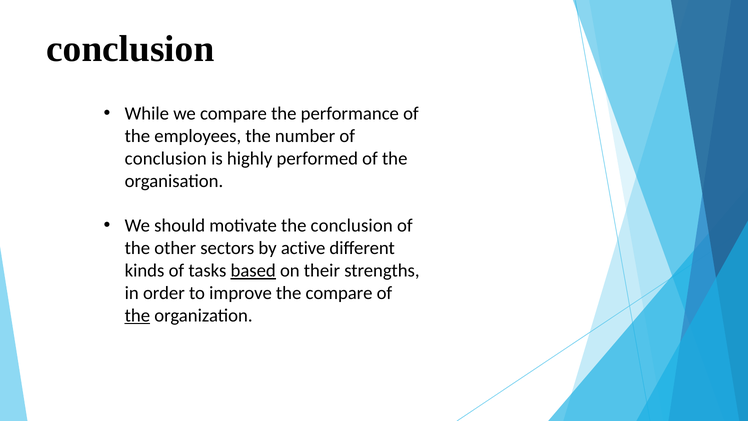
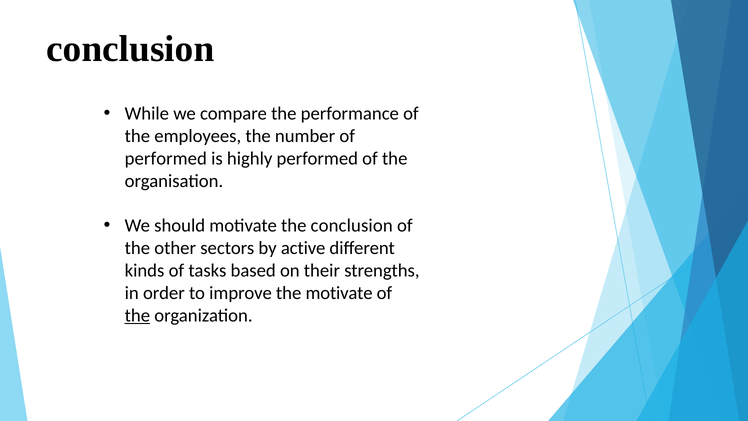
conclusion at (166, 158): conclusion -> performed
based underline: present -> none
the compare: compare -> motivate
